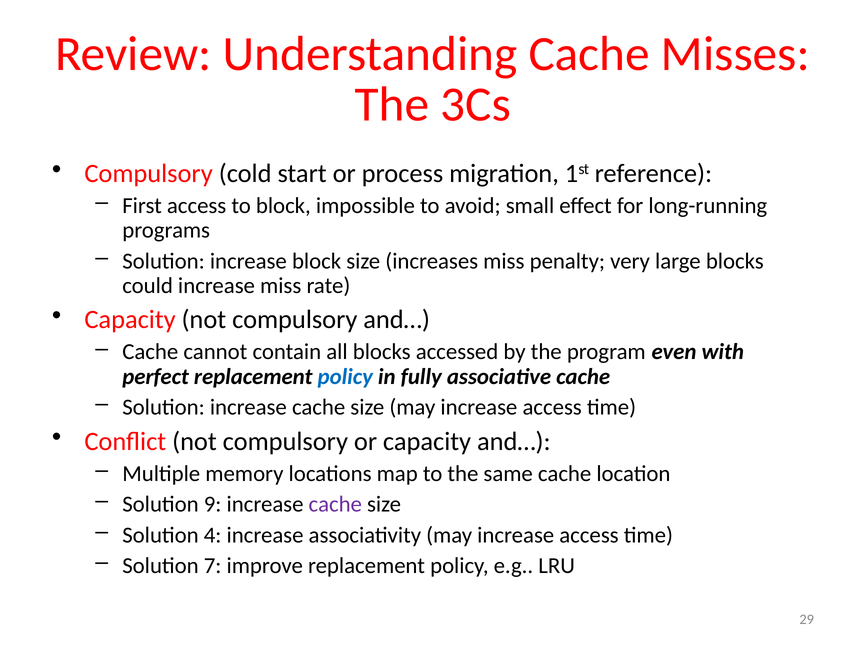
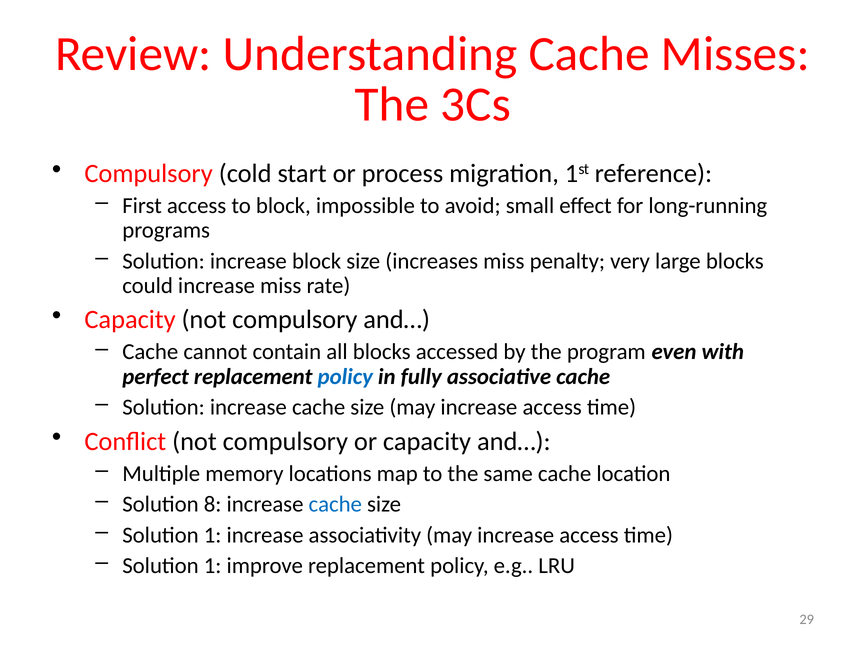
9: 9 -> 8
cache at (335, 505) colour: purple -> blue
4 at (213, 535): 4 -> 1
7 at (213, 566): 7 -> 1
